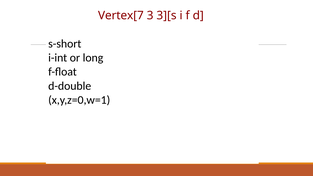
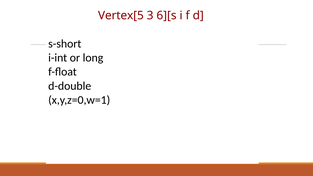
Vertex[7: Vertex[7 -> Vertex[5
3][s: 3][s -> 6][s
